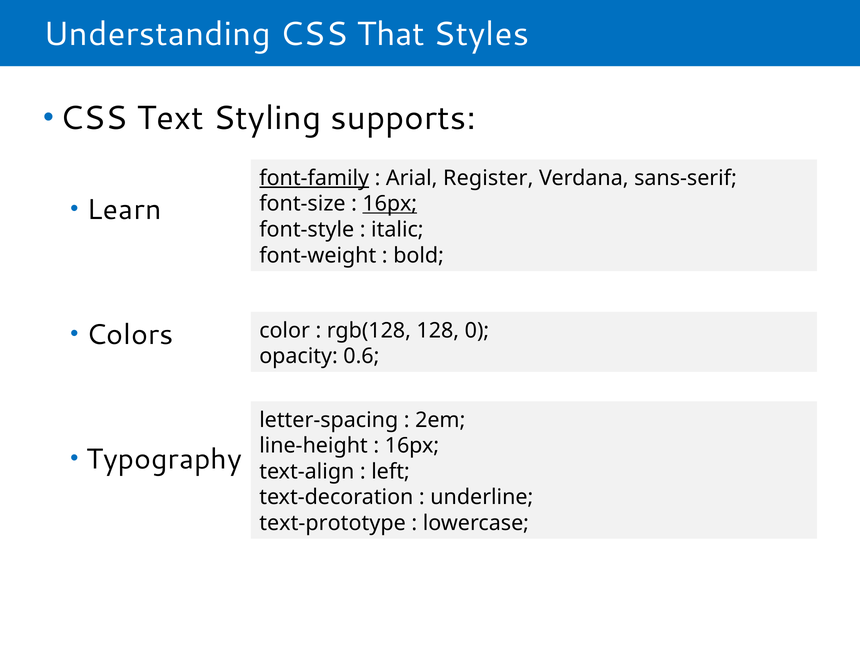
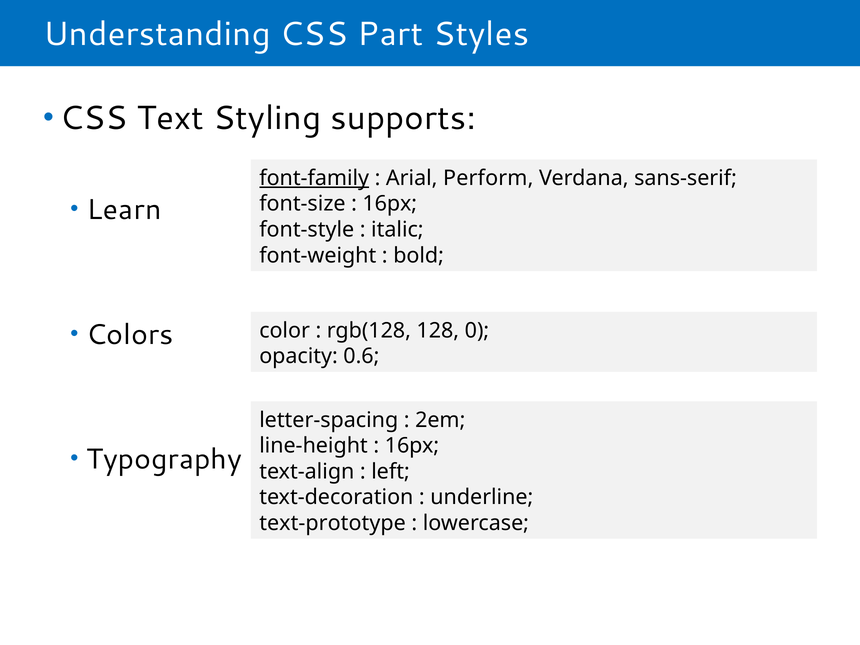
That: That -> Part
Register: Register -> Perform
16px at (390, 204) underline: present -> none
